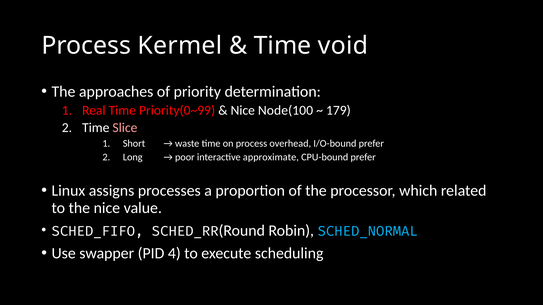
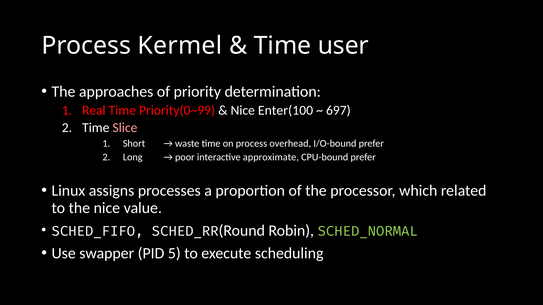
void: void -> user
Node(100: Node(100 -> Enter(100
179: 179 -> 697
SCHED_NORMAL colour: light blue -> light green
4: 4 -> 5
